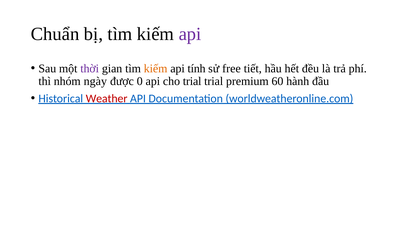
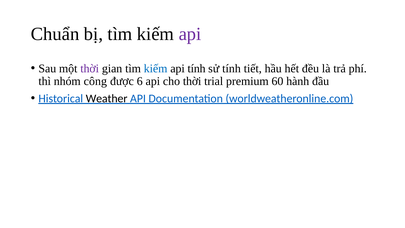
kiếm at (156, 68) colour: orange -> blue
sử free: free -> tính
ngày: ngày -> công
0: 0 -> 6
cho trial: trial -> thời
Weather colour: red -> black
